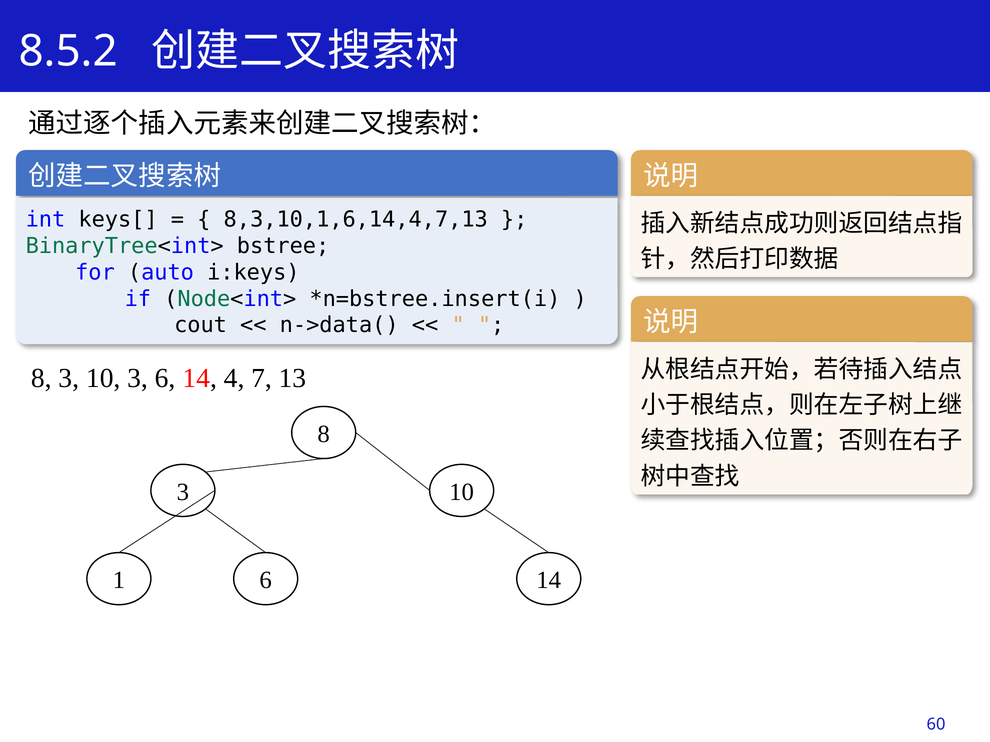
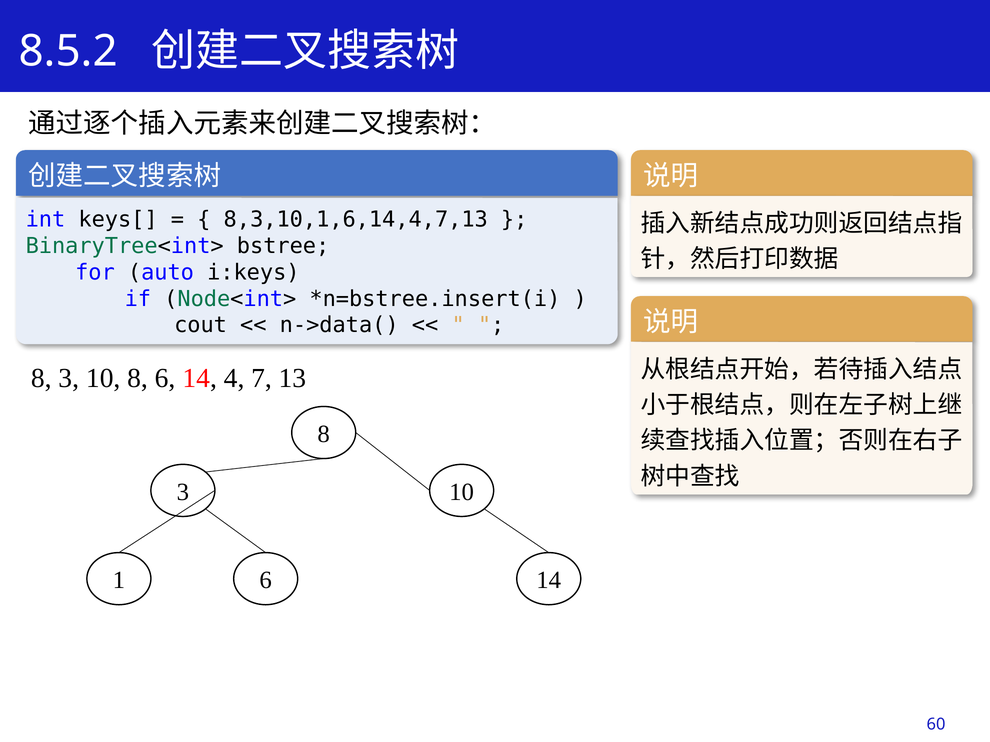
10 3: 3 -> 8
